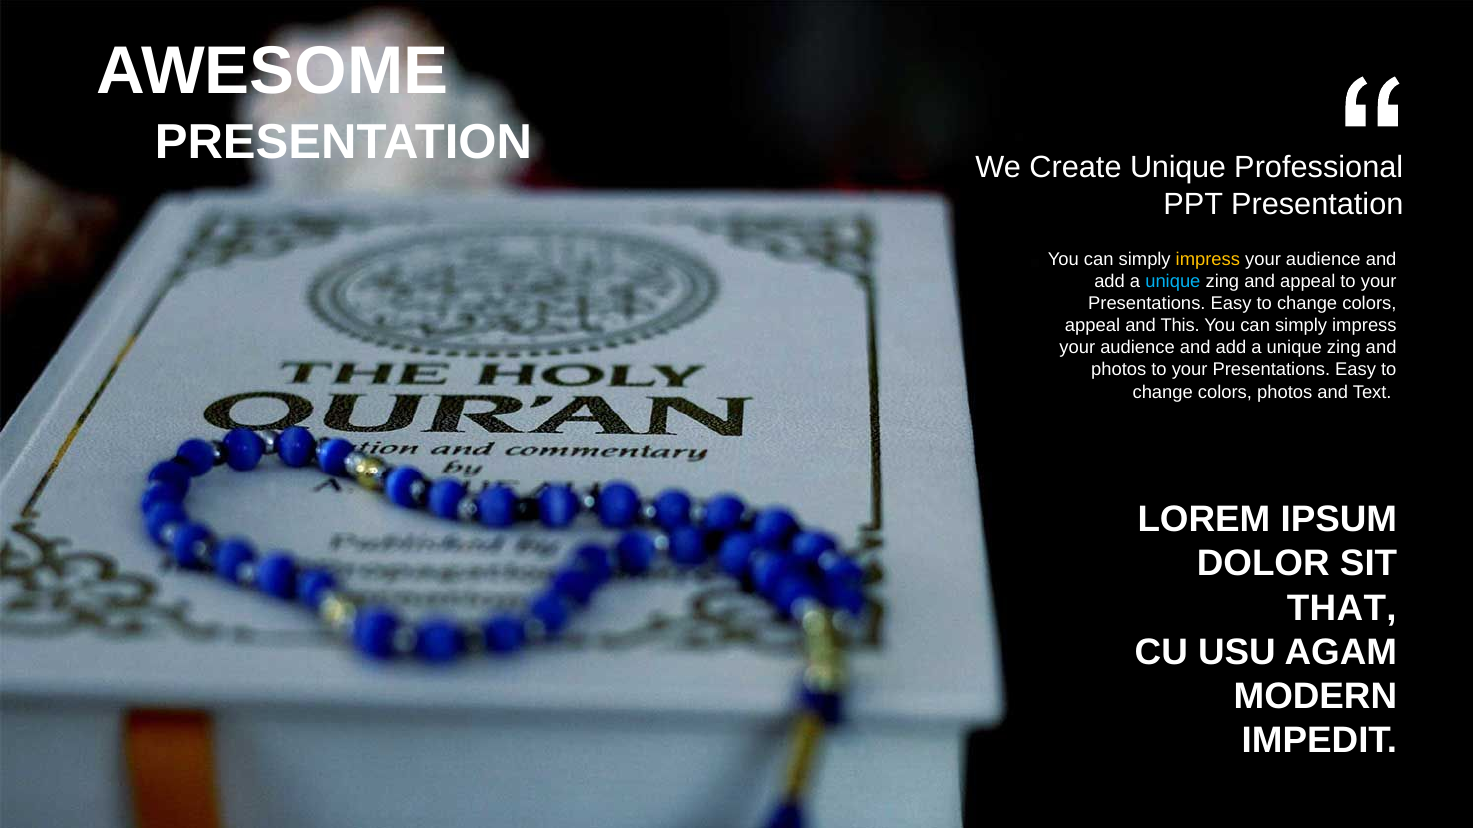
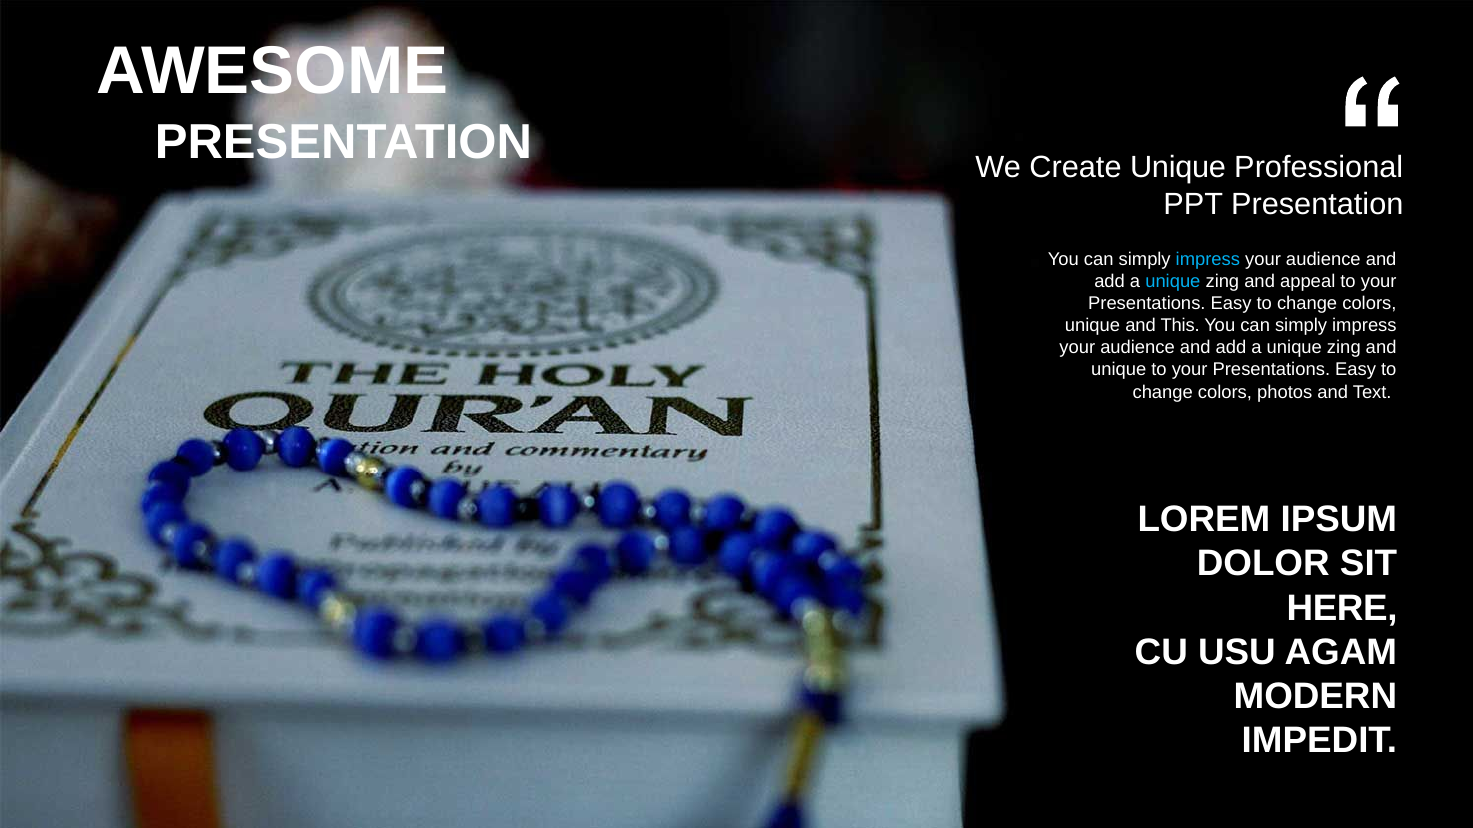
impress at (1208, 260) colour: yellow -> light blue
appeal at (1093, 326): appeal -> unique
photos at (1119, 370): photos -> unique
THAT: THAT -> HERE
